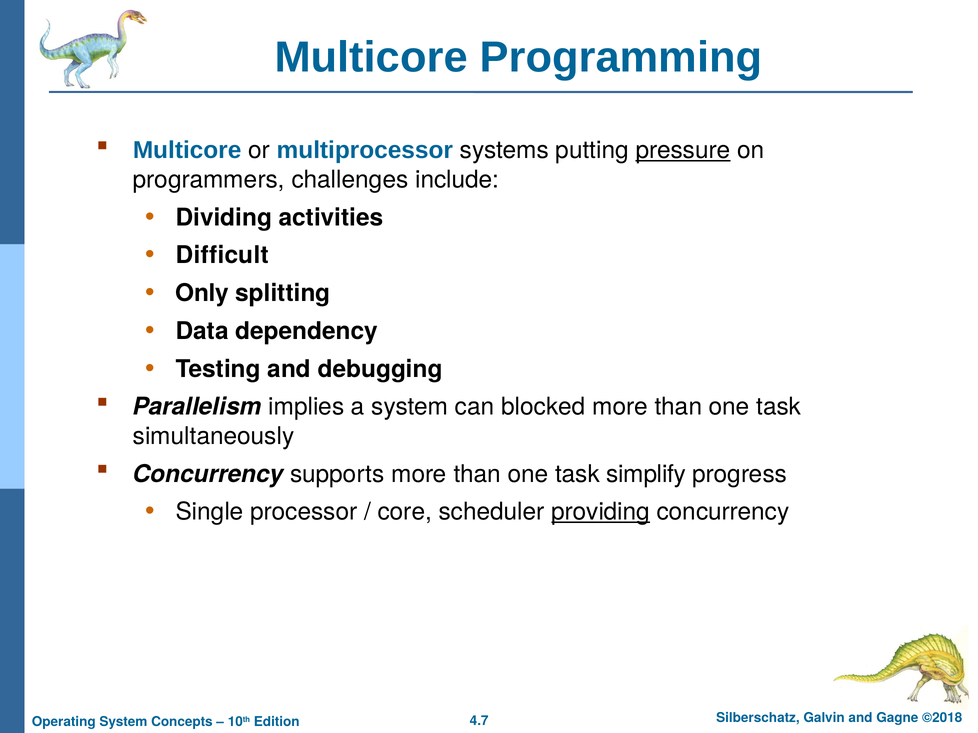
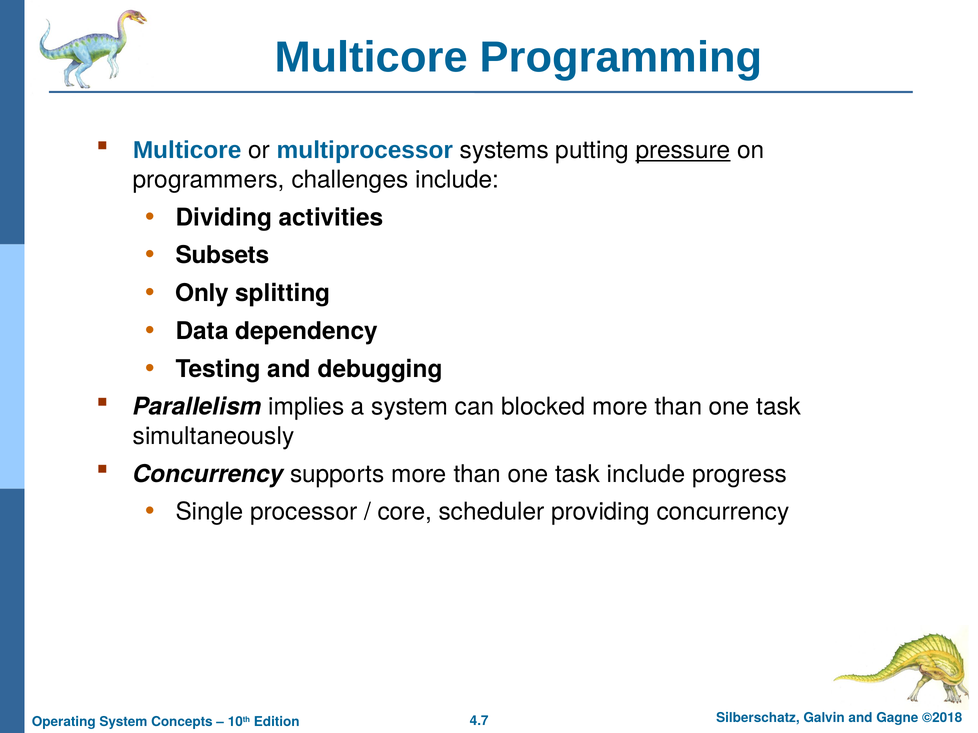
Difficult: Difficult -> Subsets
task simplify: simplify -> include
providing underline: present -> none
